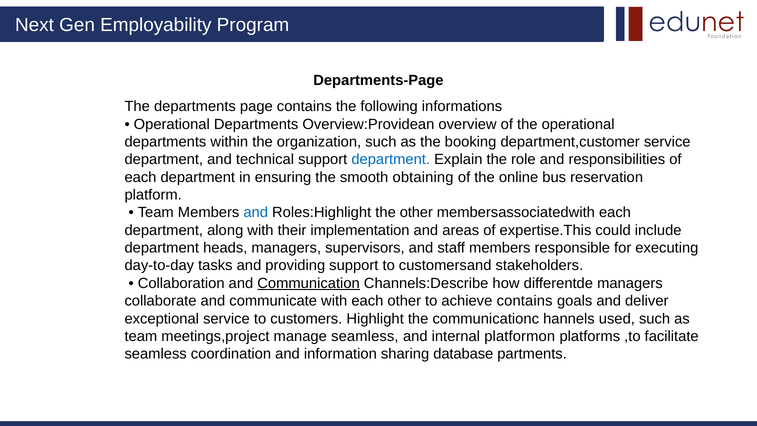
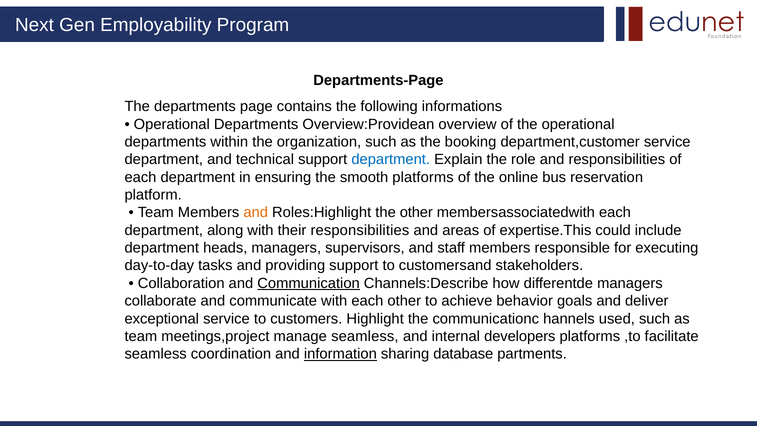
smooth obtaining: obtaining -> platforms
and at (256, 212) colour: blue -> orange
their implementation: implementation -> responsibilities
achieve contains: contains -> behavior
platformon: platformon -> developers
information underline: none -> present
